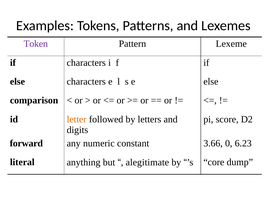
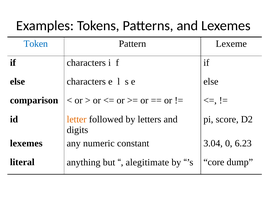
Token colour: purple -> blue
forward at (26, 144): forward -> lexemes
3.66: 3.66 -> 3.04
